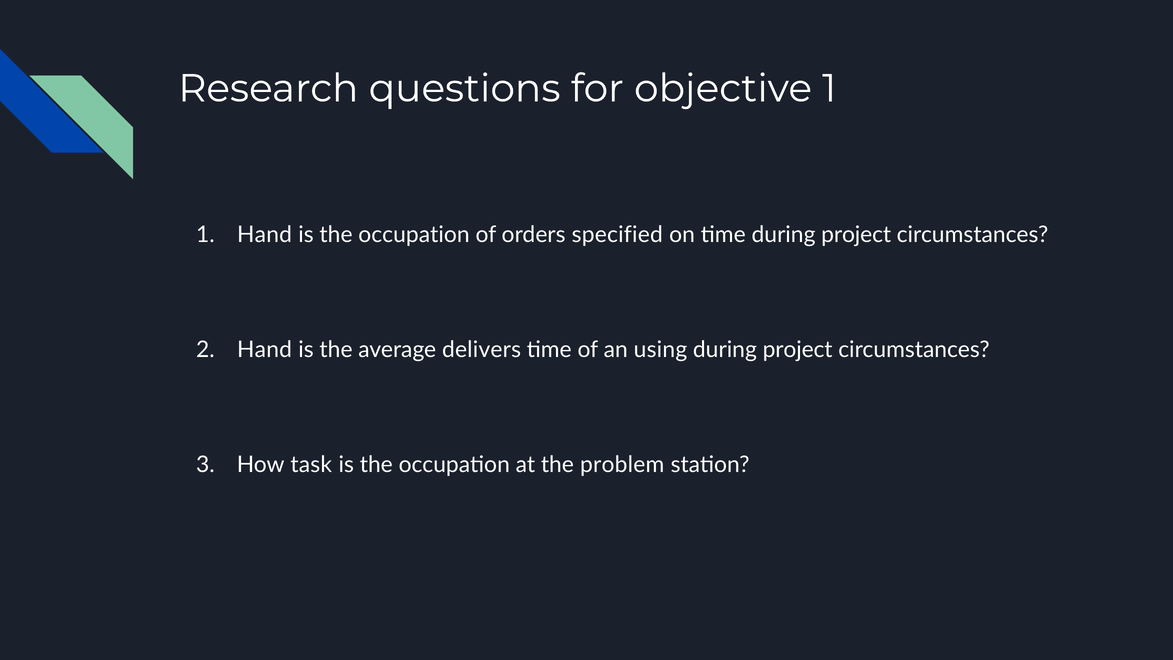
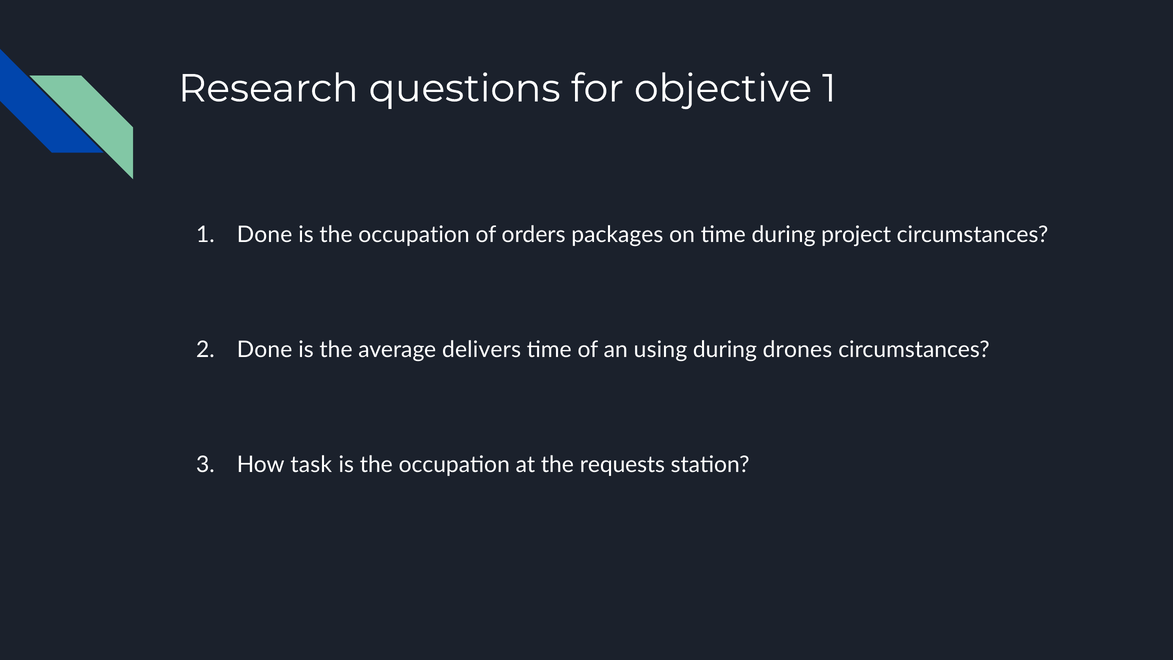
1 Hand: Hand -> Done
specified: specified -> packages
Hand at (265, 350): Hand -> Done
project at (798, 350): project -> drones
problem: problem -> requests
